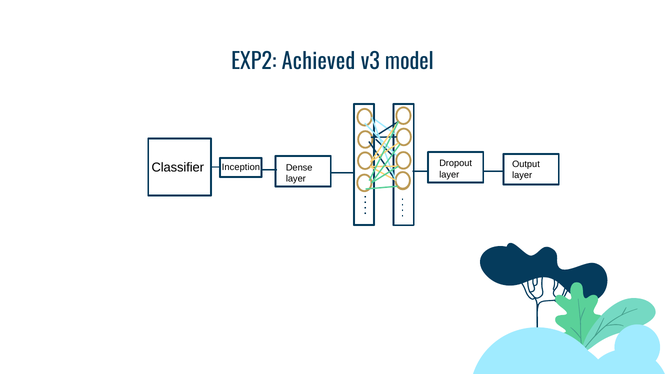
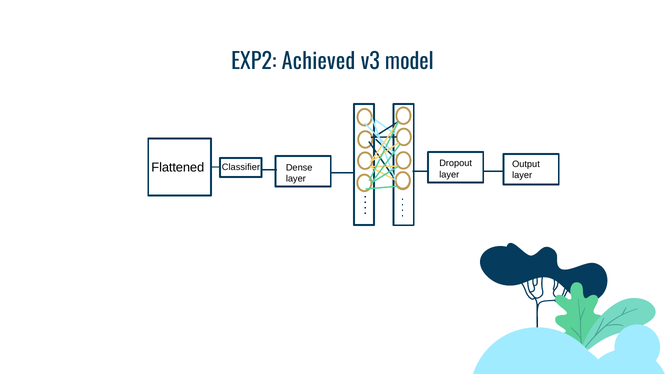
Classifier: Classifier -> Flattened
Inception: Inception -> Classifier
